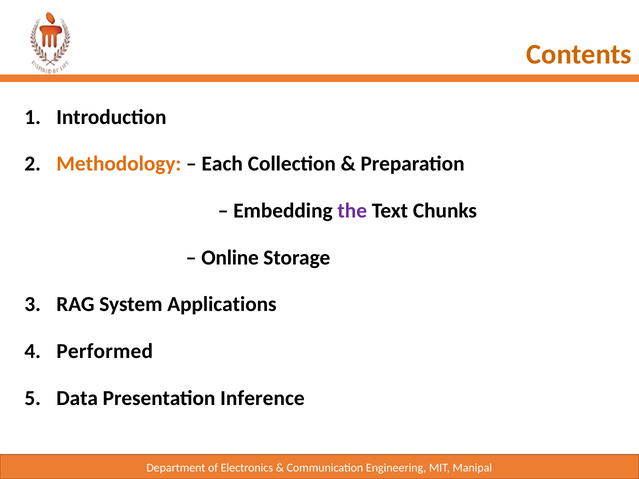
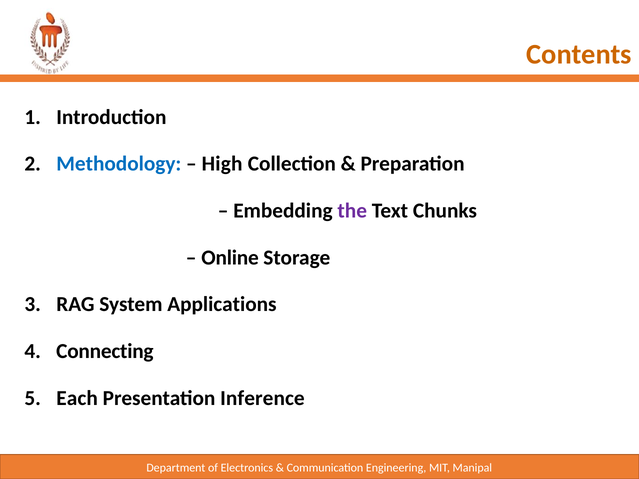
Methodology colour: orange -> blue
Each: Each -> High
Performed: Performed -> Connecting
Data: Data -> Each
